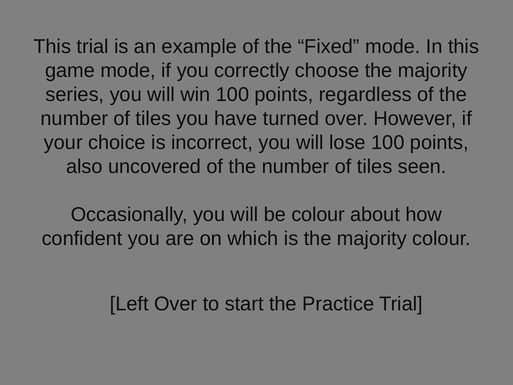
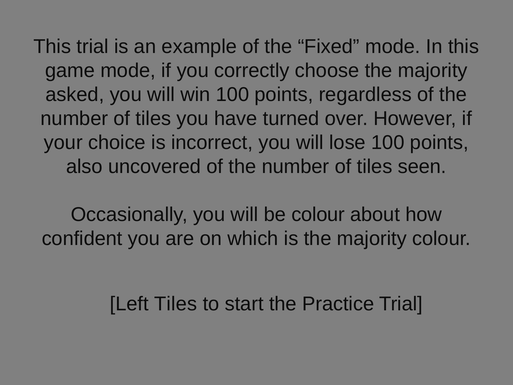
series: series -> asked
Left Over: Over -> Tiles
